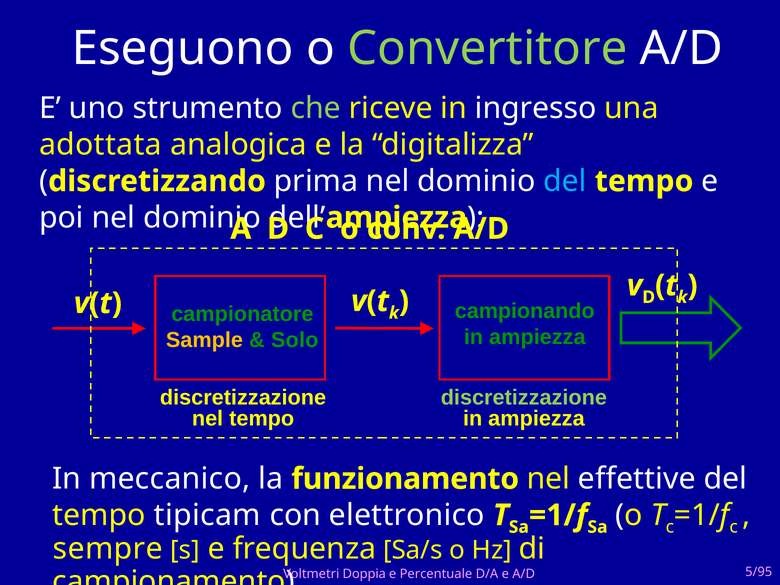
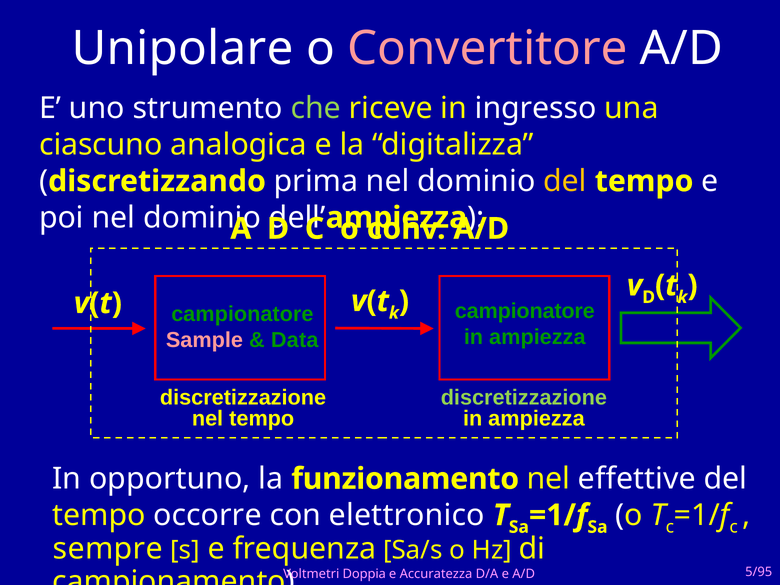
Eseguono: Eseguono -> Unipolare
Convertitore colour: light green -> pink
adottata: adottata -> ciascuno
del at (565, 181) colour: light blue -> yellow
campionando at (525, 311): campionando -> campionatore
Sample colour: yellow -> pink
Solo: Solo -> Data
meccanico: meccanico -> opportuno
tipicam: tipicam -> occorre
Percentuale: Percentuale -> Accuratezza
